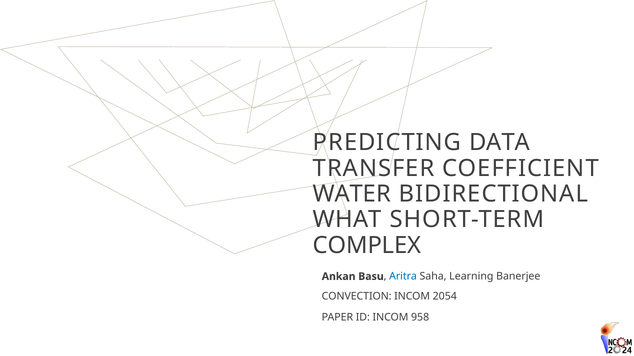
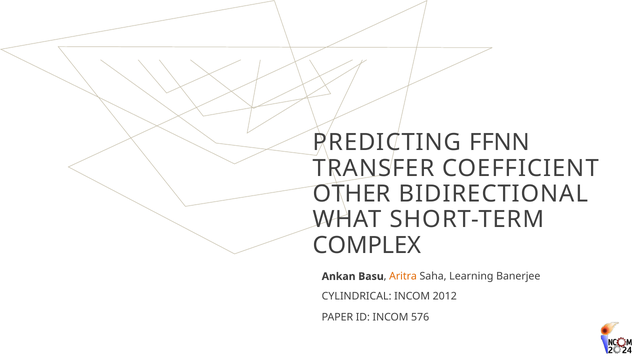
DATA: DATA -> FFNN
WATER: WATER -> OTHER
Aritra colour: blue -> orange
CONVECTION: CONVECTION -> CYLINDRICAL
2054: 2054 -> 2012
958: 958 -> 576
